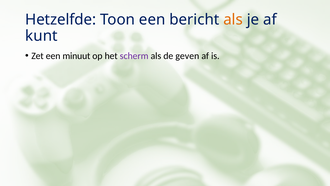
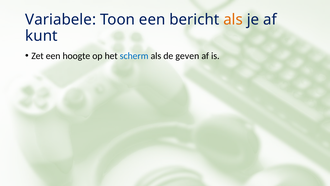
Hetzelfde: Hetzelfde -> Variabele
minuut: minuut -> hoogte
scherm colour: purple -> blue
